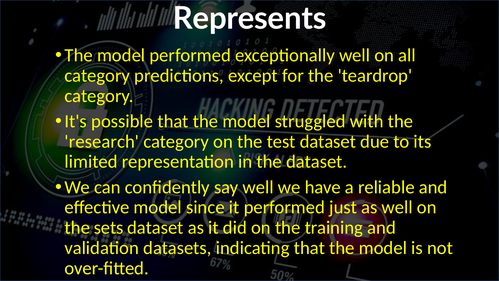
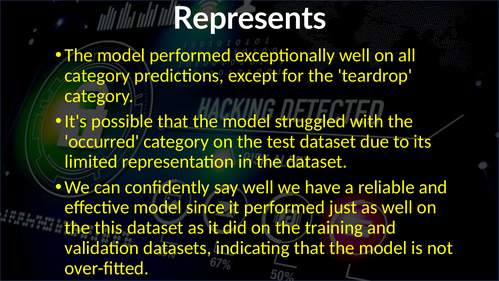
research: research -> occurred
sets: sets -> this
